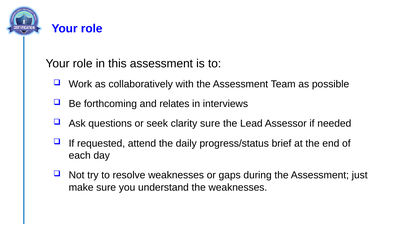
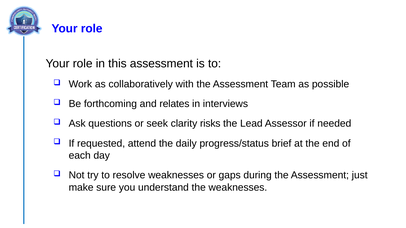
clarity sure: sure -> risks
